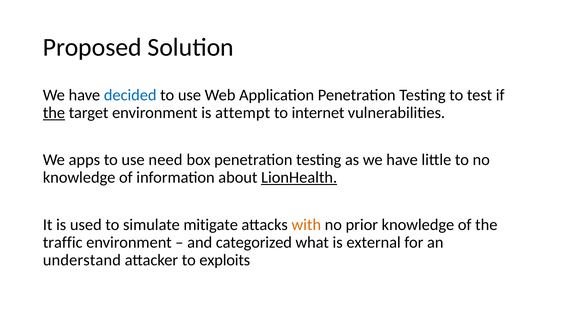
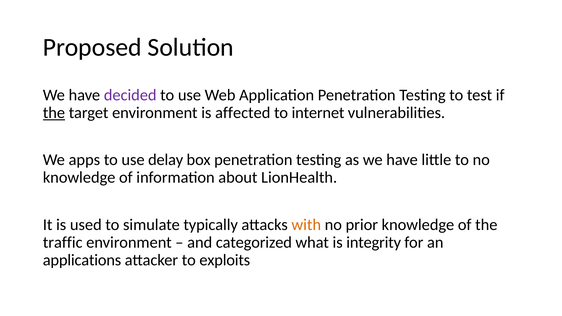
decided colour: blue -> purple
attempt: attempt -> affected
need: need -> delay
LionHealth underline: present -> none
mitigate: mitigate -> typically
external: external -> integrity
understand: understand -> applications
